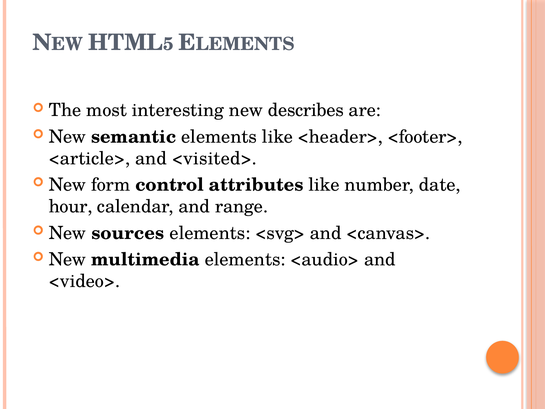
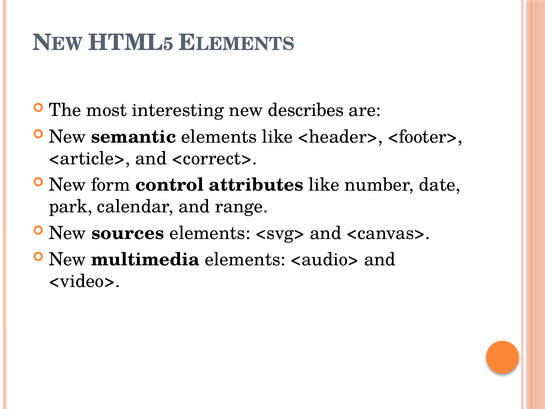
<visited>: <visited> -> <correct>
hour: hour -> park
